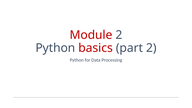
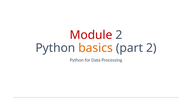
basics colour: red -> orange
